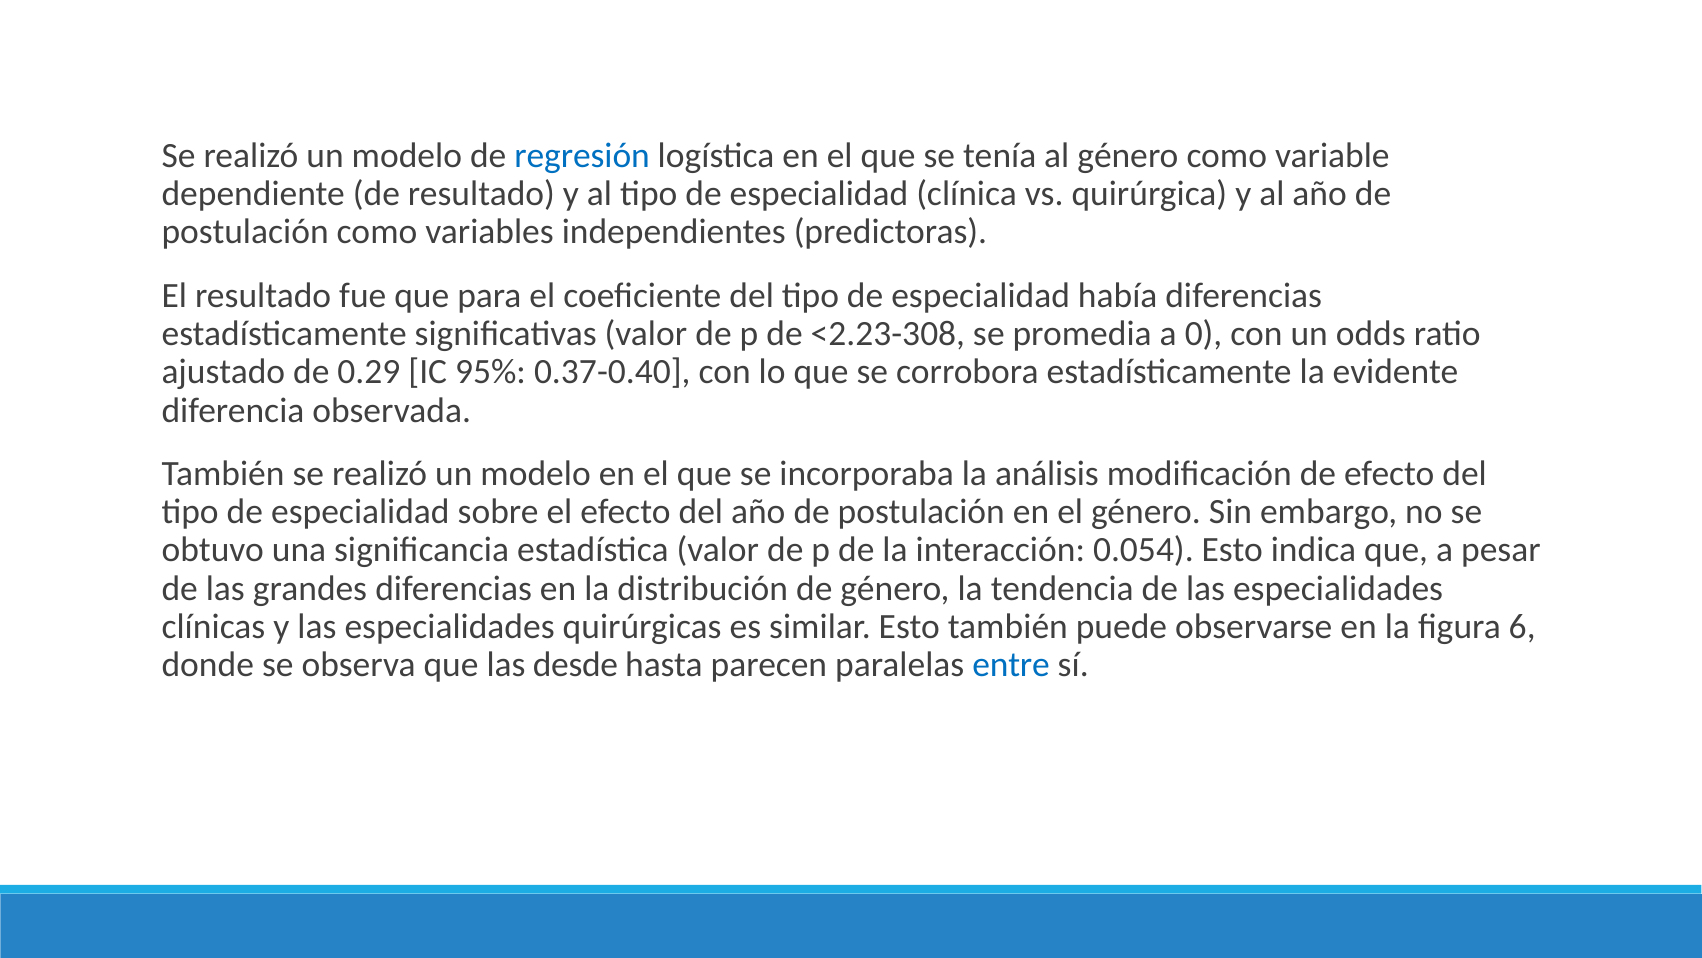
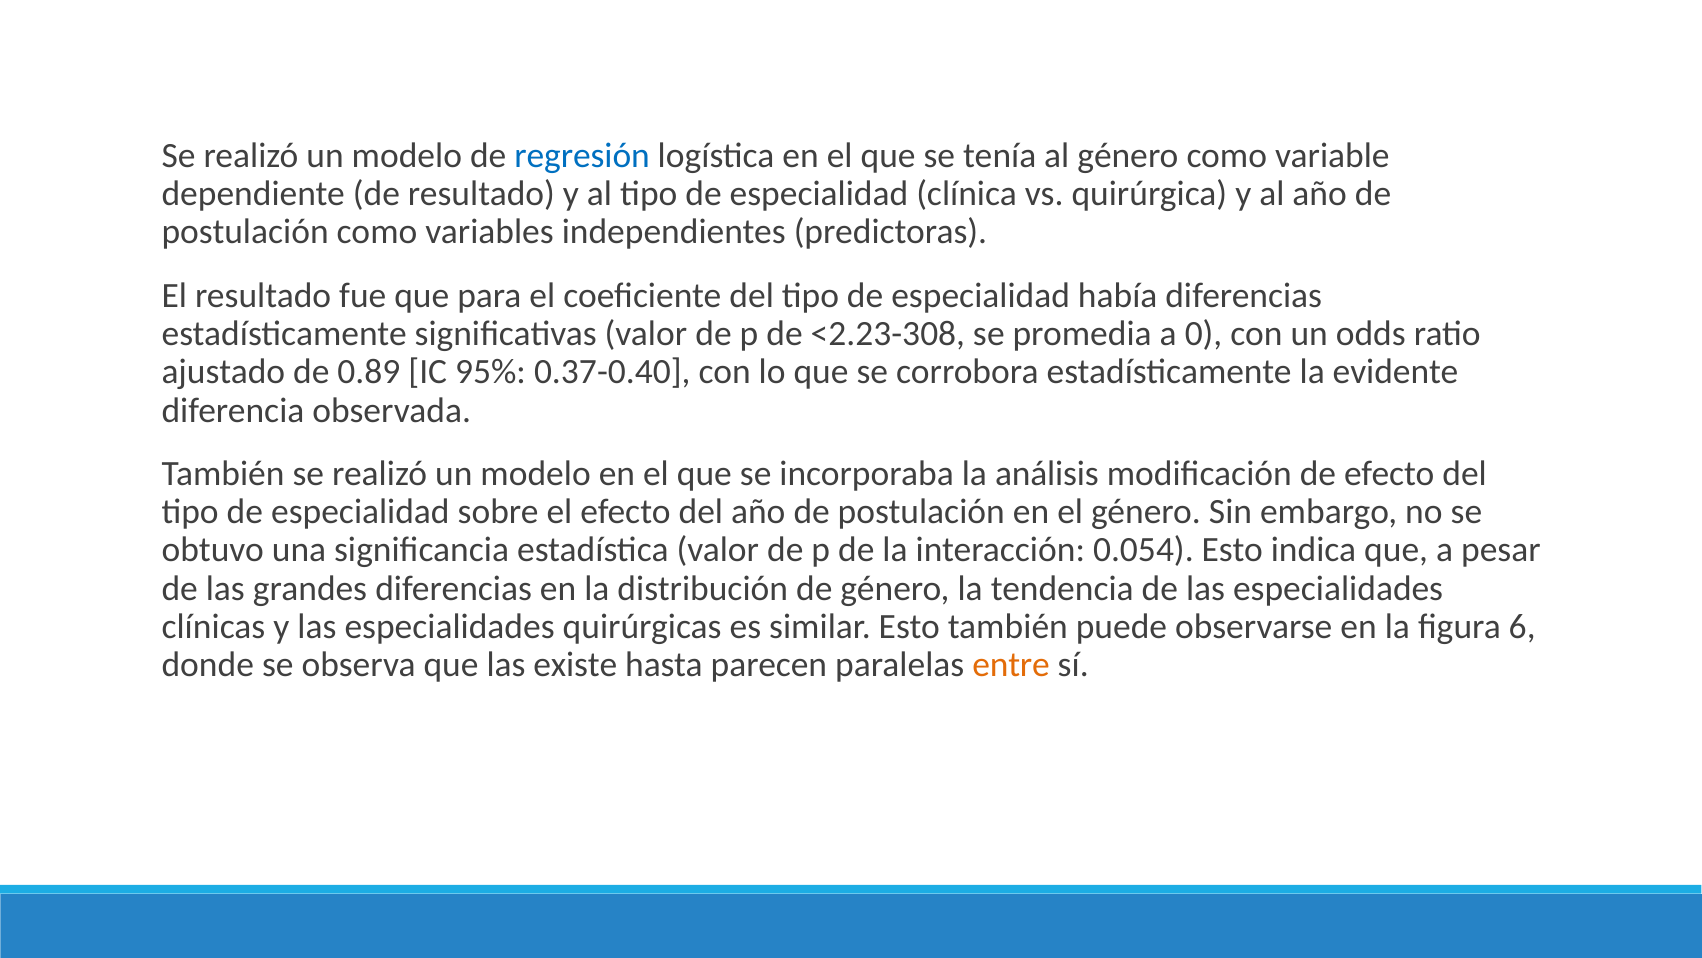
0.29: 0.29 -> 0.89
desde: desde -> existe
entre colour: blue -> orange
